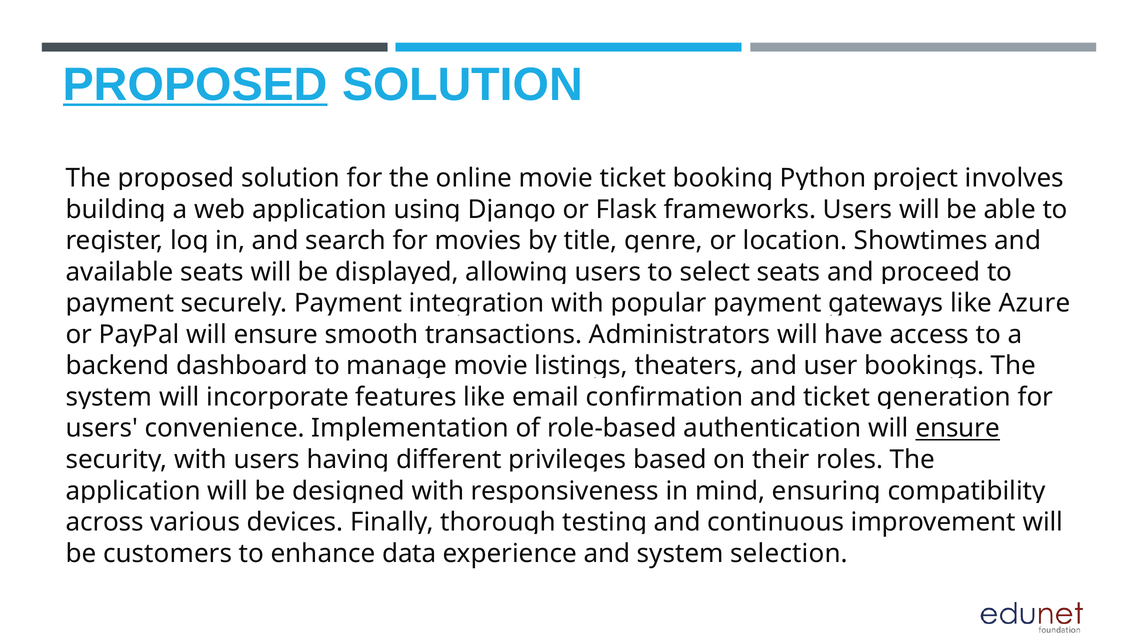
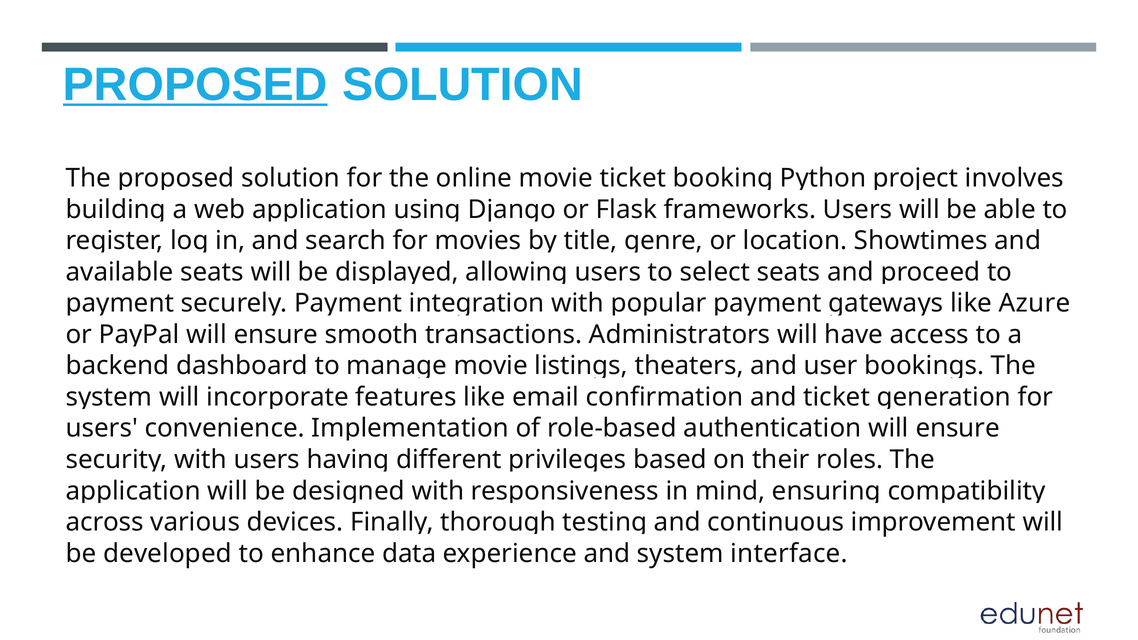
ensure at (958, 428) underline: present -> none
customers: customers -> developed
selection: selection -> interface
